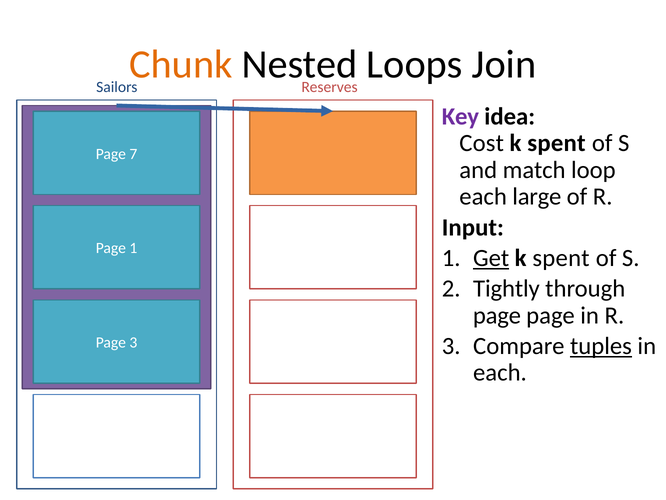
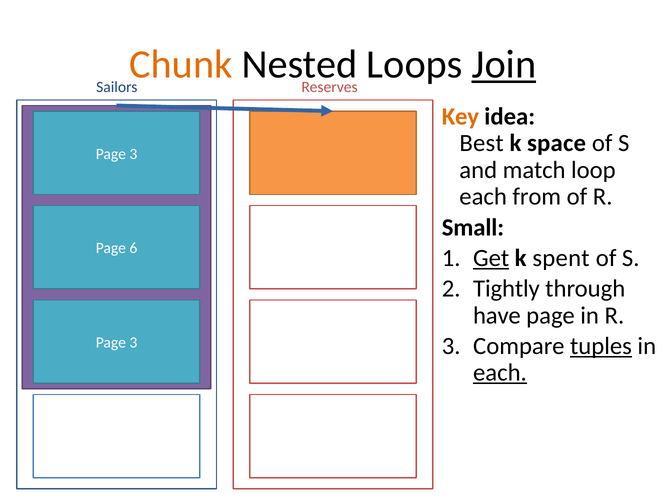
Join underline: none -> present
Key colour: purple -> orange
Cost: Cost -> Best
spent at (557, 143): spent -> space
7 at (133, 154): 7 -> 3
large: large -> from
Input: Input -> Small
Page 1: 1 -> 6
page at (497, 315): page -> have
each at (500, 372) underline: none -> present
